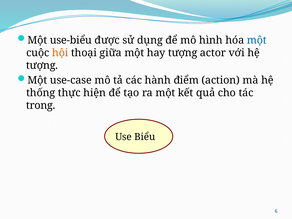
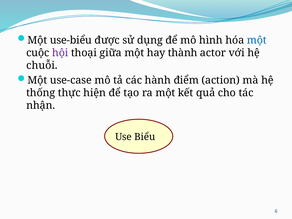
hội colour: orange -> purple
hay tượng: tượng -> thành
tượng at (42, 65): tượng -> chuỗi
trong: trong -> nhận
